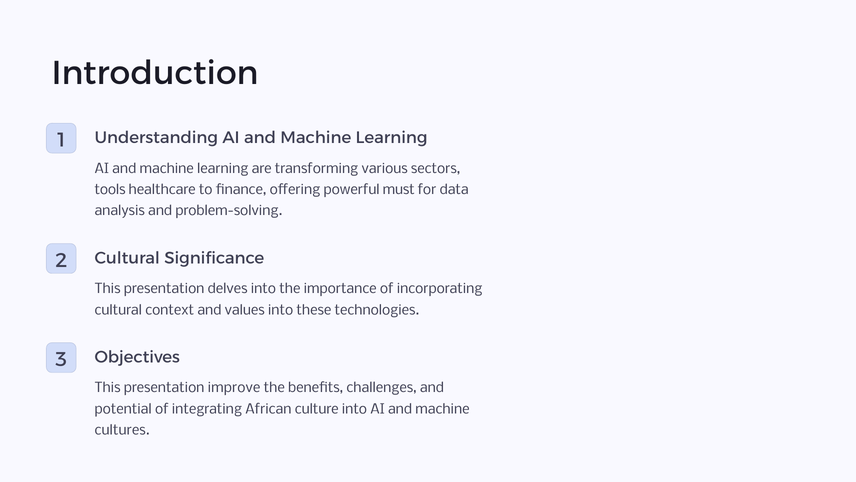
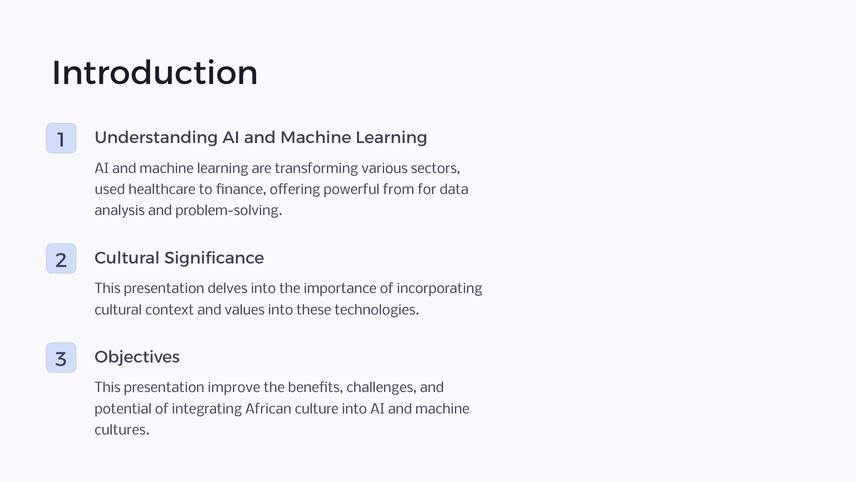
tools: tools -> used
must: must -> from
